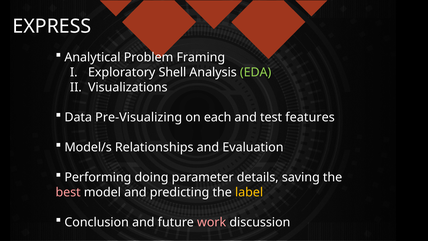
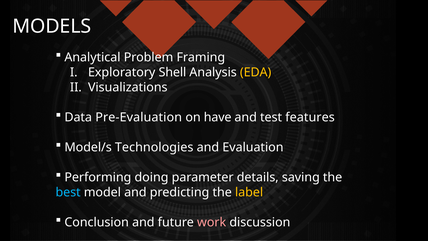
EXPRESS: EXPRESS -> MODELS
EDA colour: light green -> yellow
Pre-Visualizing: Pre-Visualizing -> Pre-Evaluation
each: each -> have
Relationships: Relationships -> Technologies
best colour: pink -> light blue
